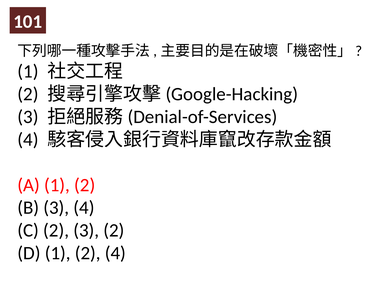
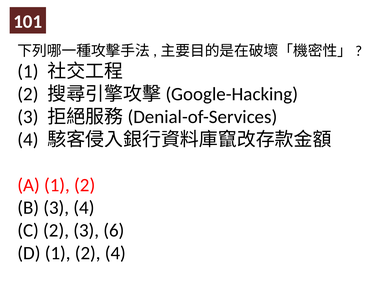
3 2: 2 -> 6
